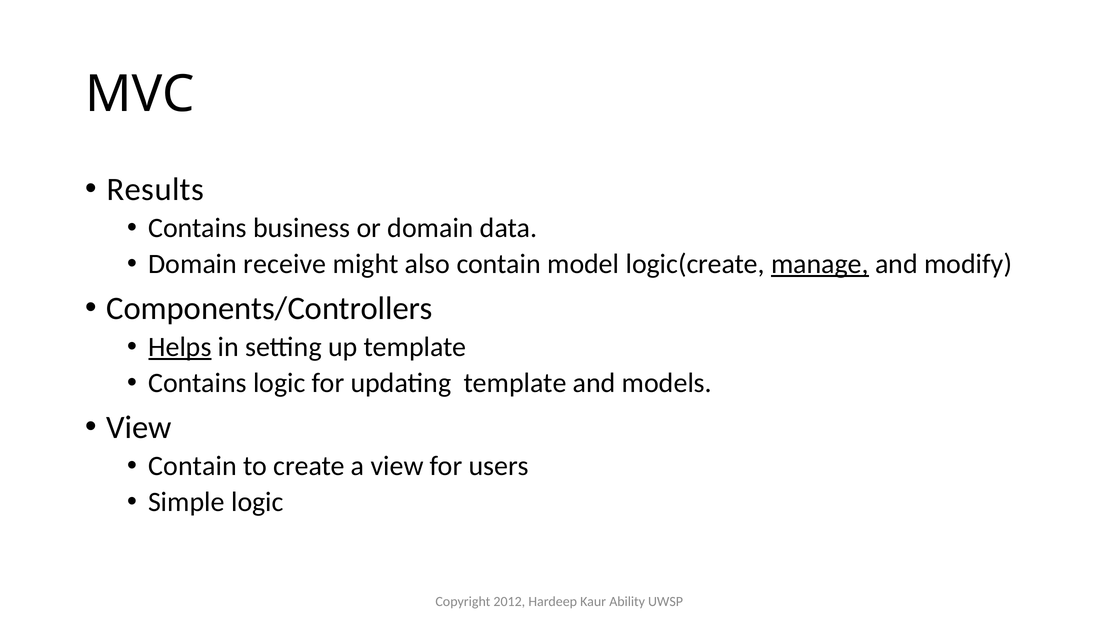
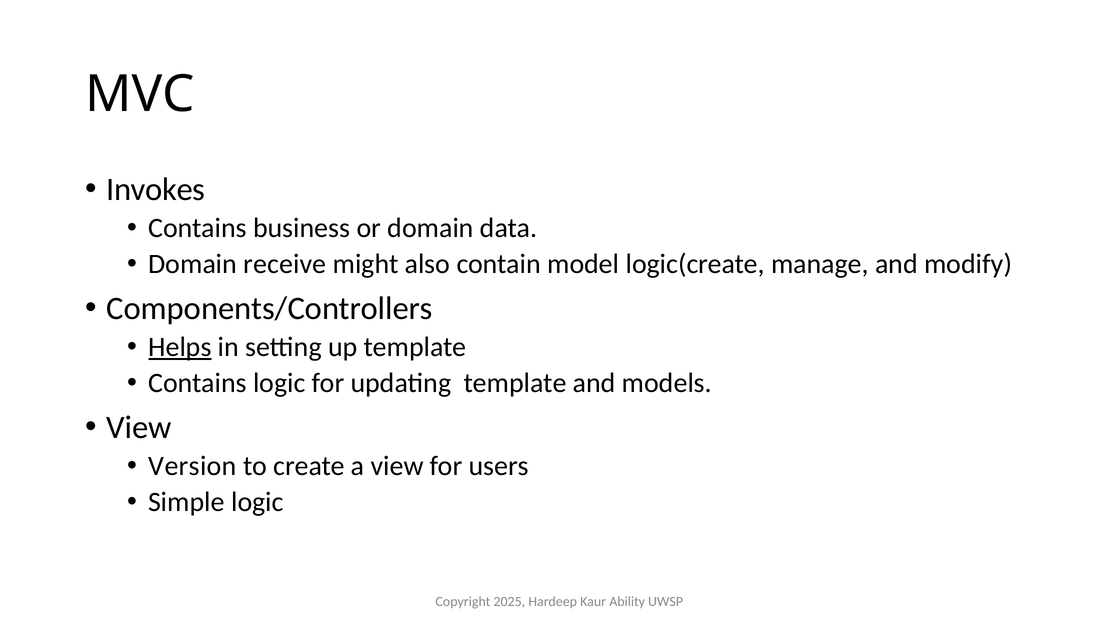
Results: Results -> Invokes
manage underline: present -> none
Contain at (193, 466): Contain -> Version
2012: 2012 -> 2025
